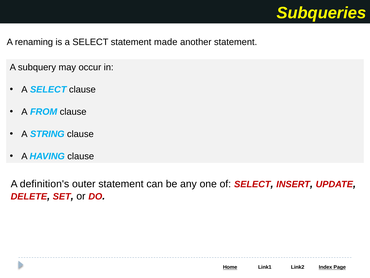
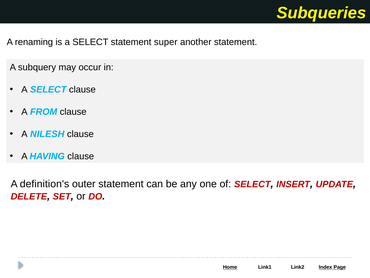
made: made -> super
STRING: STRING -> NILESH
